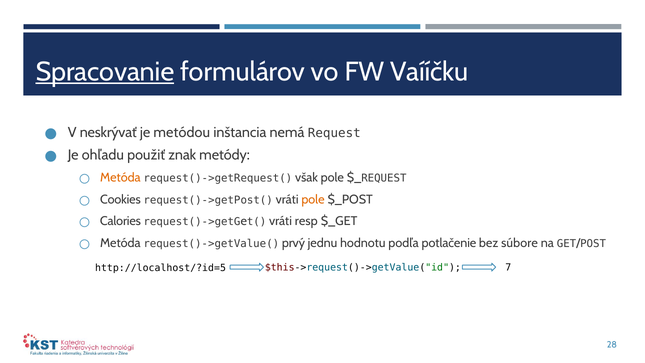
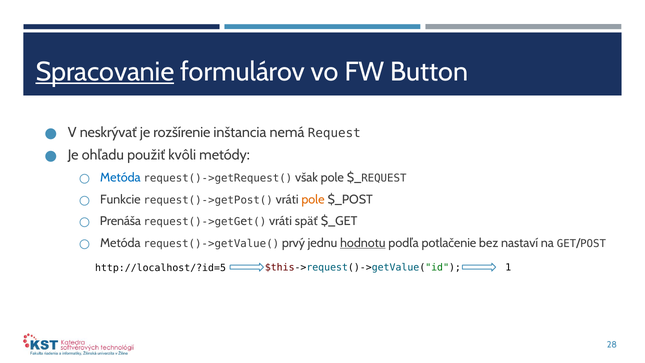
Vaííčku: Vaííčku -> Button
metódou: metódou -> rozšírenie
znak: znak -> kvôli
Metóda at (120, 178) colour: orange -> blue
Cookies: Cookies -> Funkcie
Calories: Calories -> Prenáša
resp: resp -> späť
hodnotu underline: none -> present
súbore: súbore -> nastaví
7: 7 -> 1
